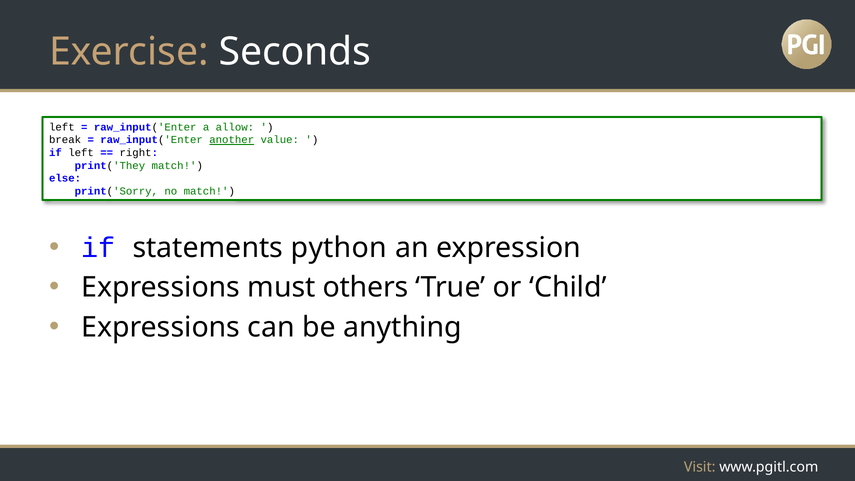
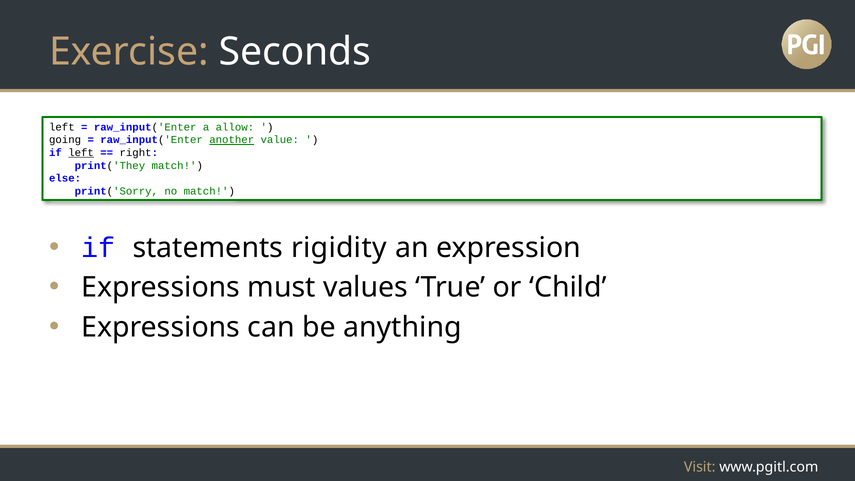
break: break -> going
left at (81, 153) underline: none -> present
python: python -> rigidity
others: others -> values
